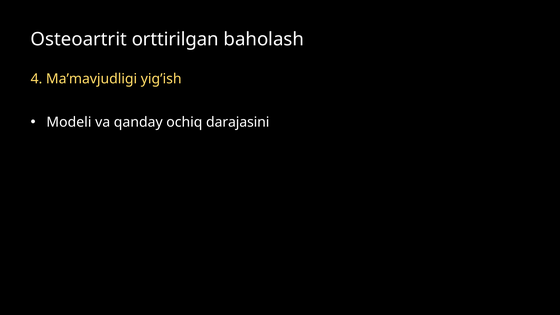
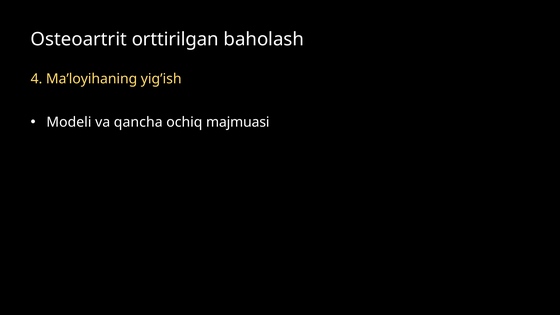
Ma’mavjudligi: Ma’mavjudligi -> Ma’loyihaning
qanday: qanday -> qancha
darajasini: darajasini -> majmuasi
